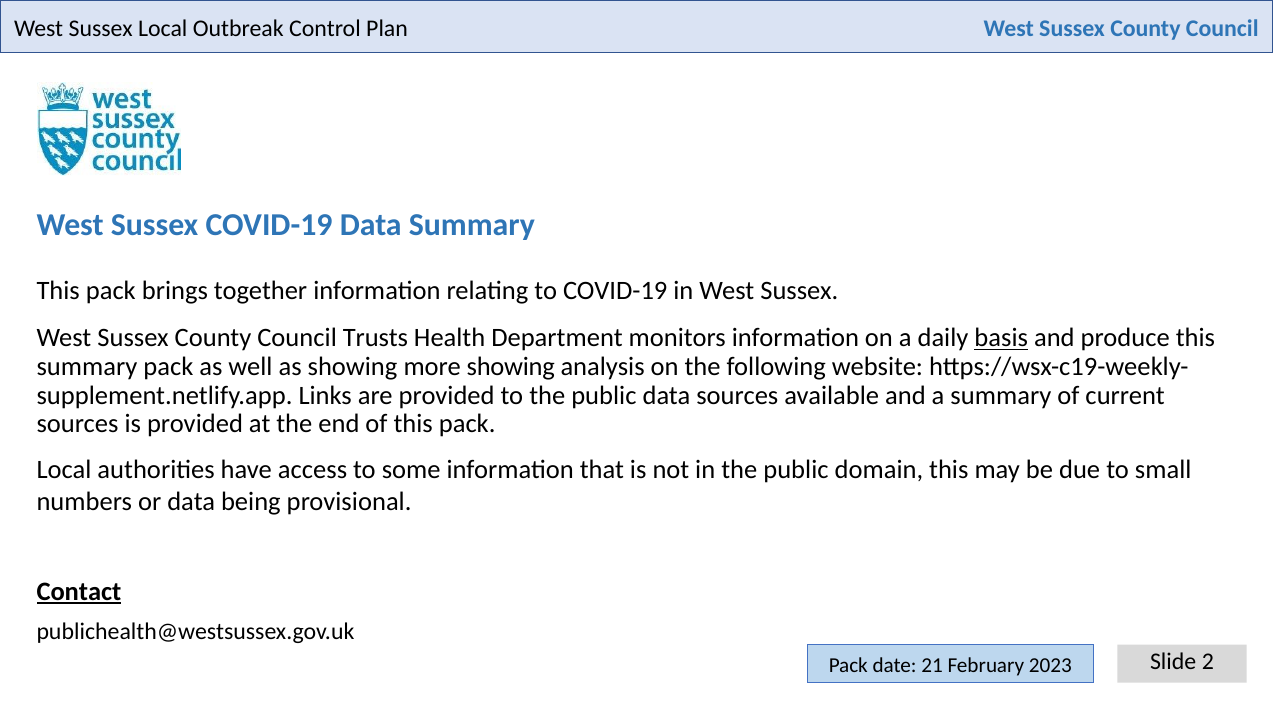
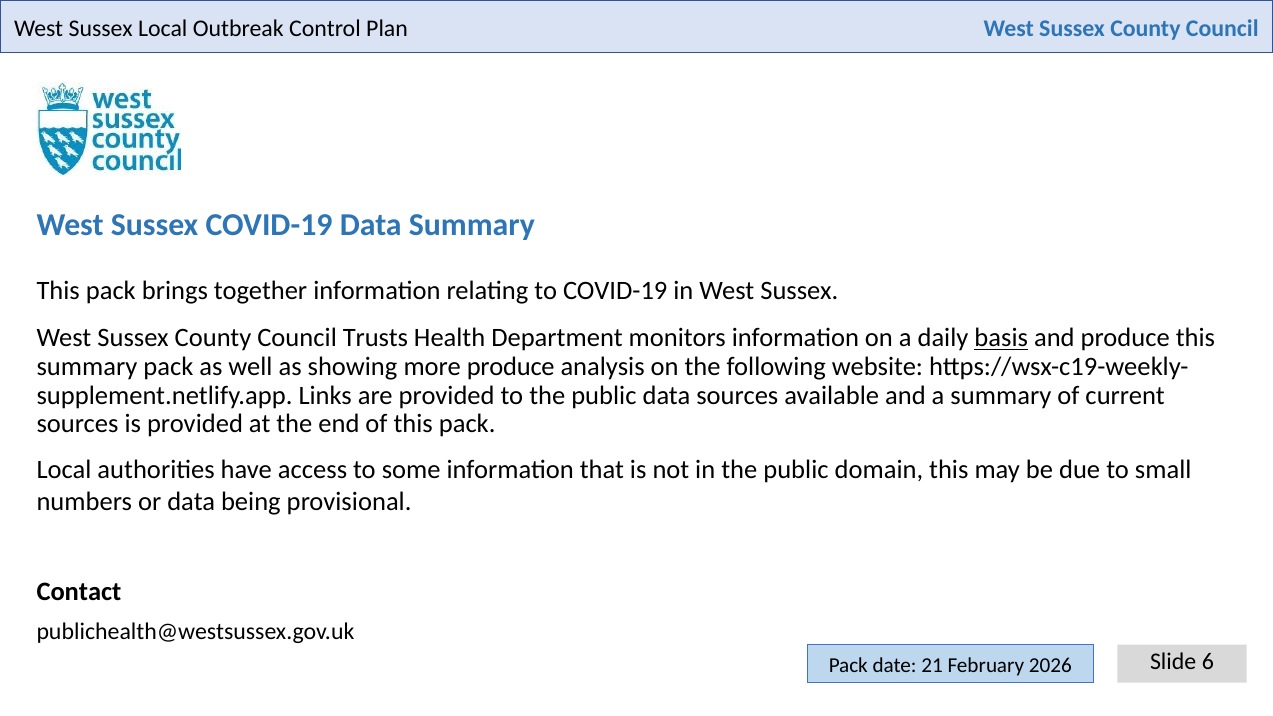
more showing: showing -> produce
Contact underline: present -> none
2: 2 -> 6
2023: 2023 -> 2026
